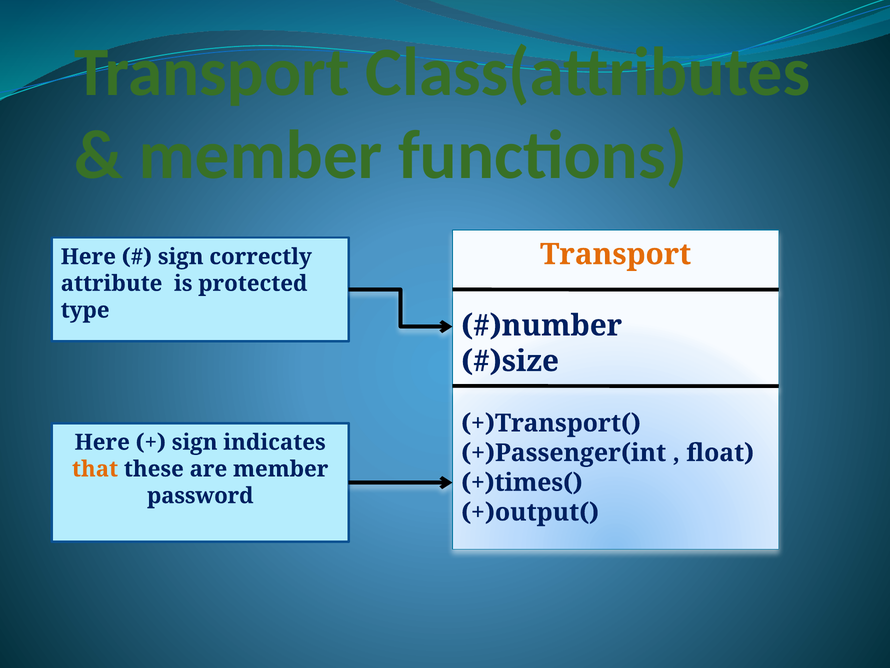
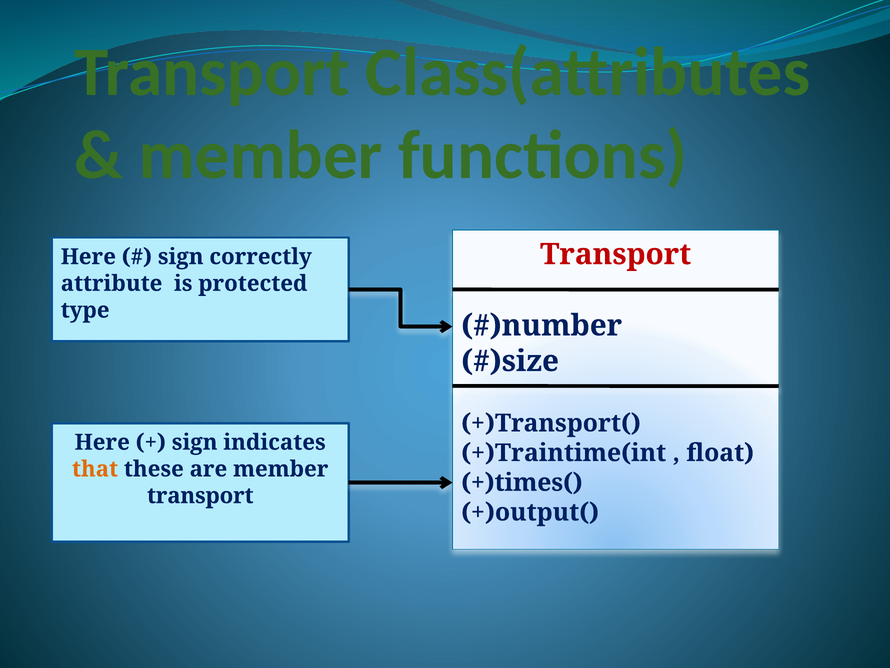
Transport at (616, 254) colour: orange -> red
+)Passenger(int: +)Passenger(int -> +)Traintime(int
password at (200, 495): password -> transport
